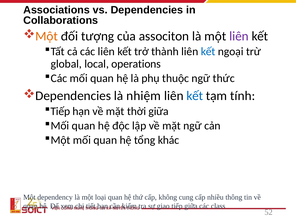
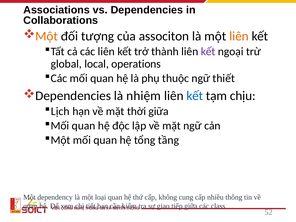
liên at (239, 36) colour: purple -> orange
kết at (208, 51) colour: blue -> purple
thức: thức -> thiết
tính: tính -> chịu
Tiếp at (60, 111): Tiếp -> Lịch
khác: khác -> tầng
